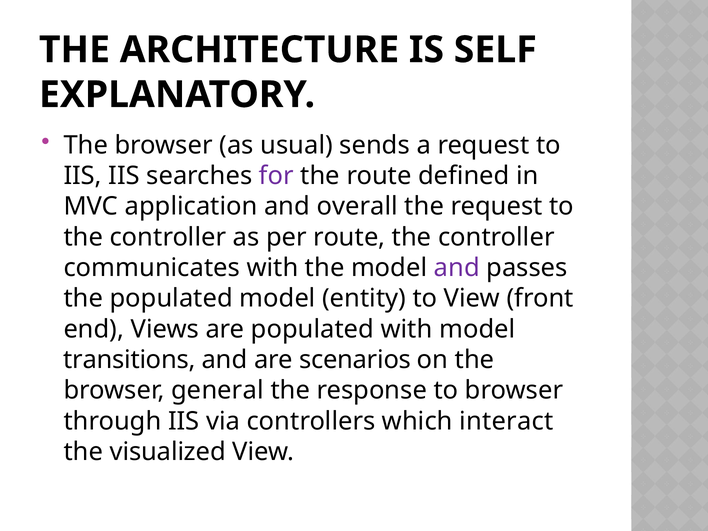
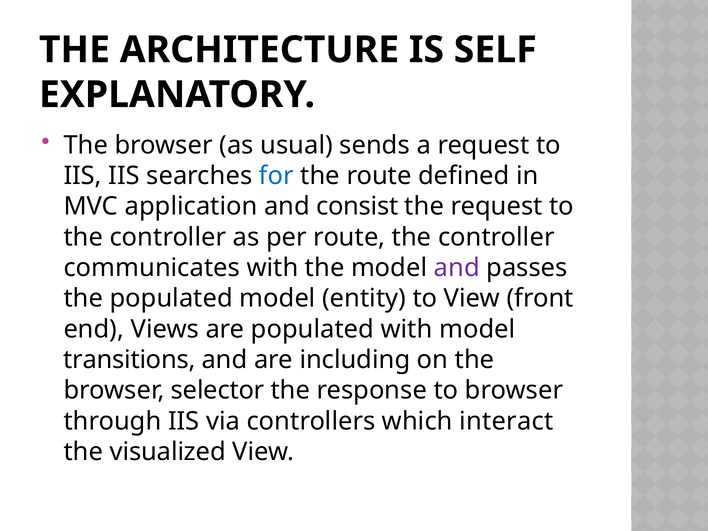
for colour: purple -> blue
overall: overall -> consist
scenarios: scenarios -> including
general: general -> selector
